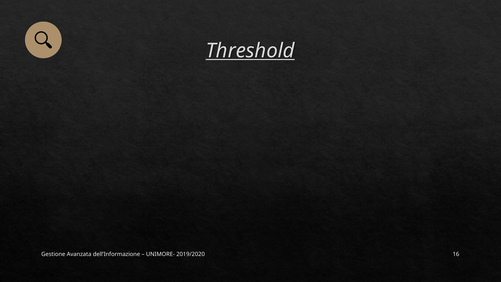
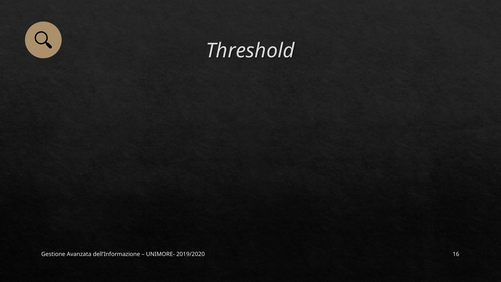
Threshold underline: present -> none
